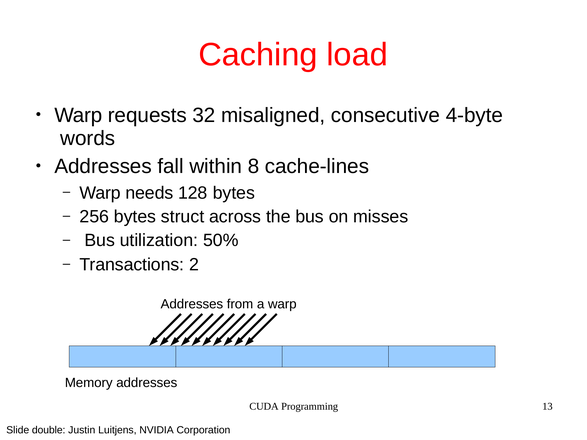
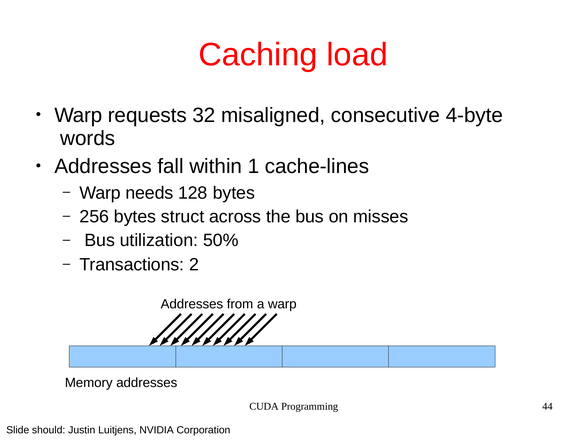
8: 8 -> 1
13: 13 -> 44
double: double -> should
